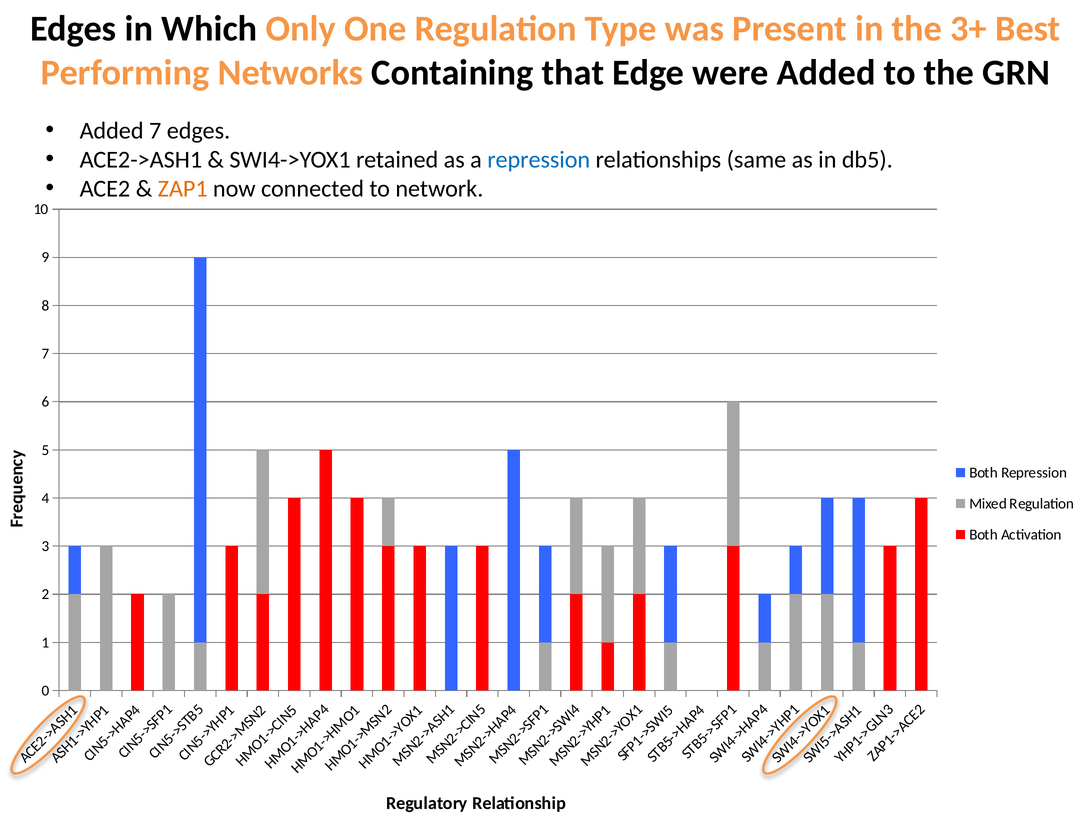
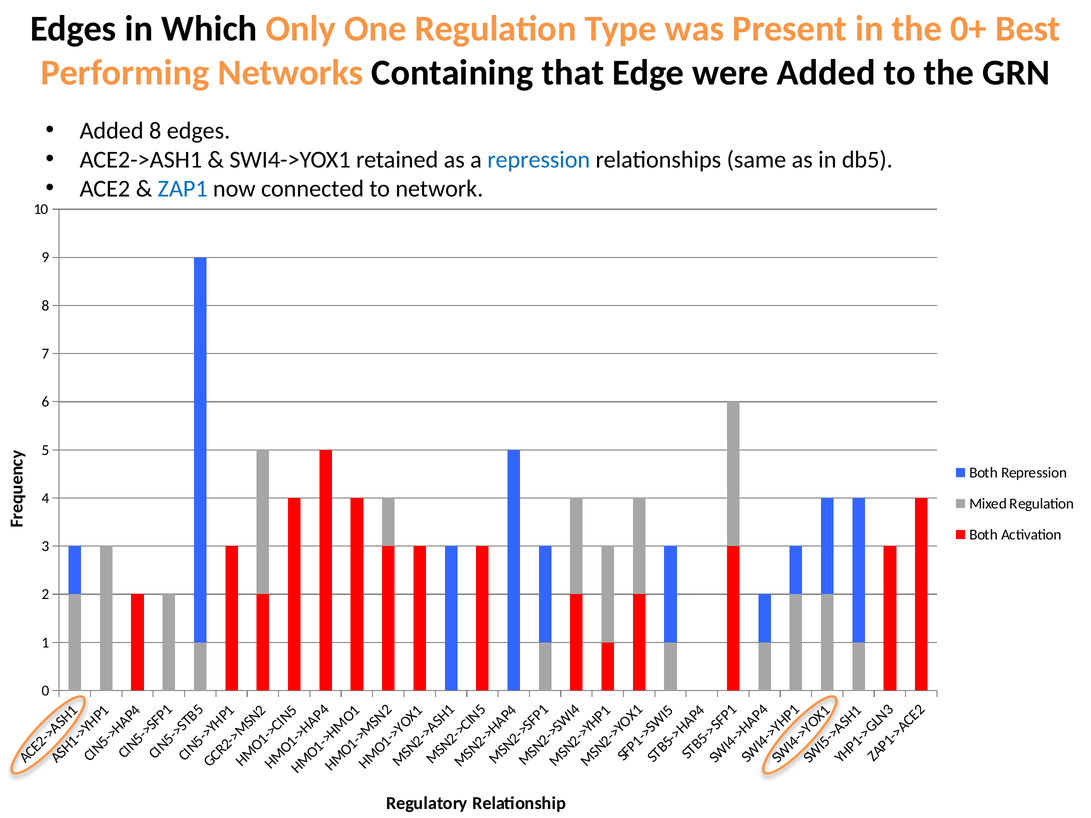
3+: 3+ -> 0+
Added 7: 7 -> 8
ZAP1 colour: orange -> blue
